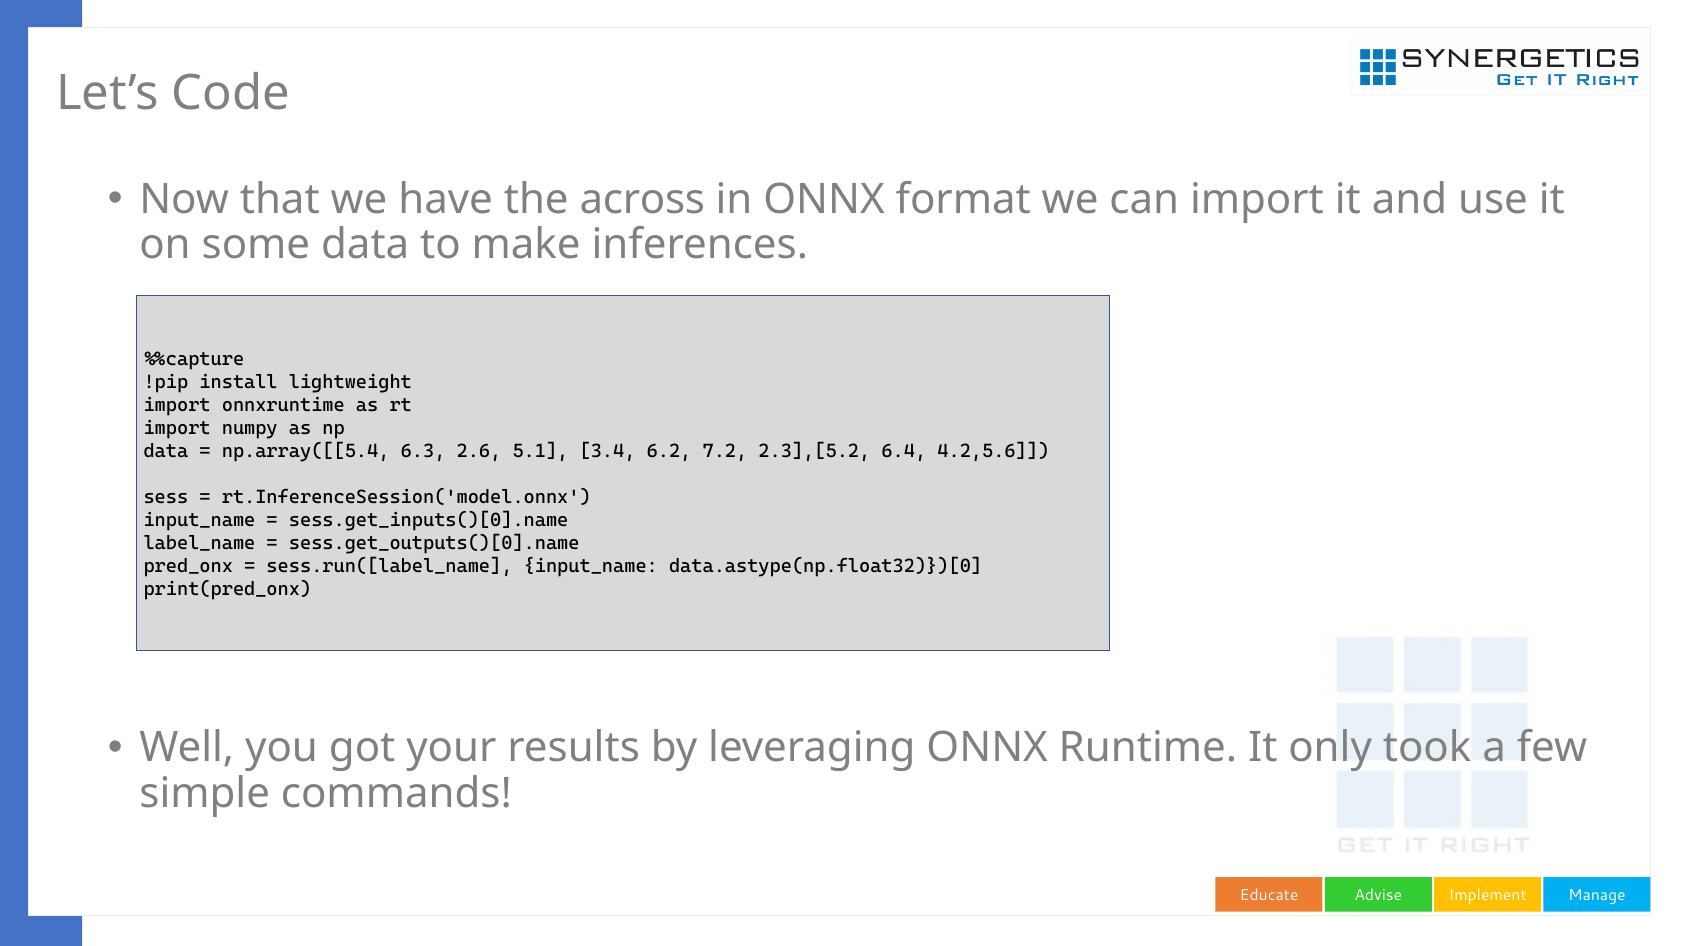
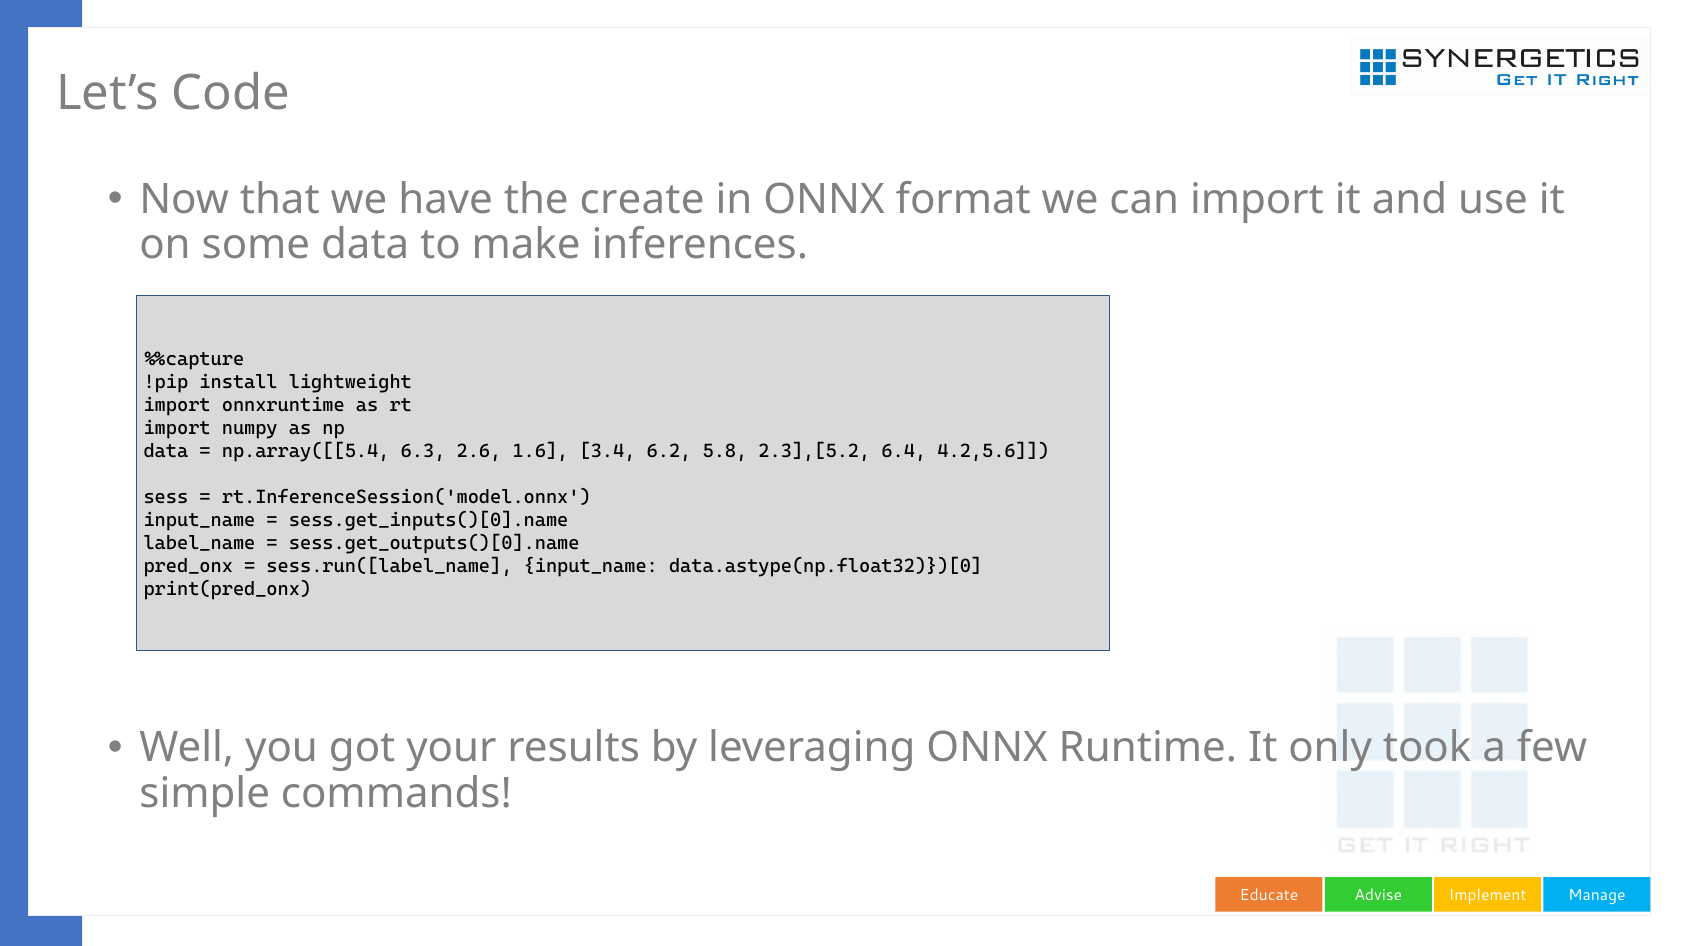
across: across -> create
5.1: 5.1 -> 1.6
7.2: 7.2 -> 5.8
